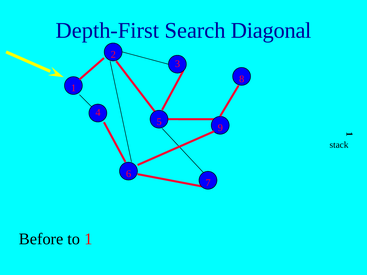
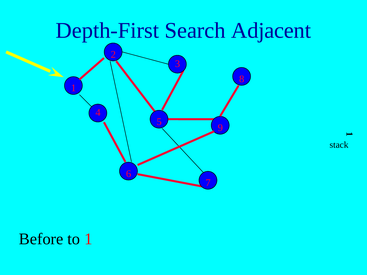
Diagonal: Diagonal -> Adjacent
